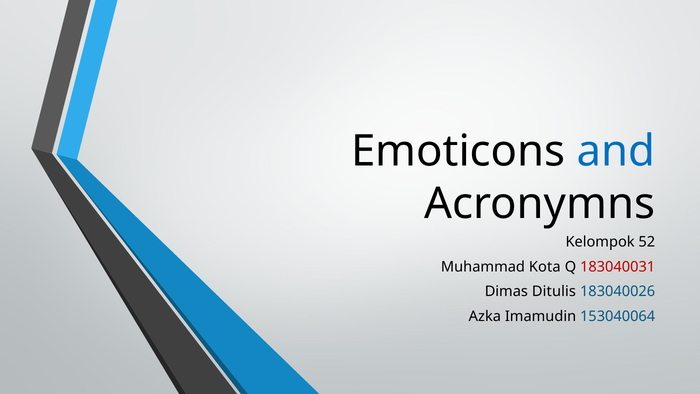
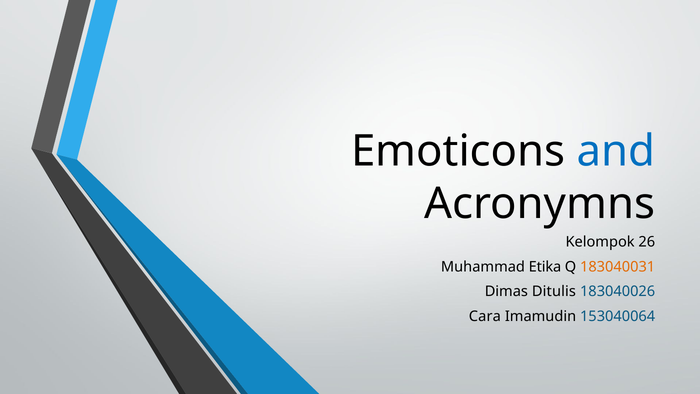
52: 52 -> 26
Kota: Kota -> Etika
183040031 colour: red -> orange
Azka: Azka -> Cara
